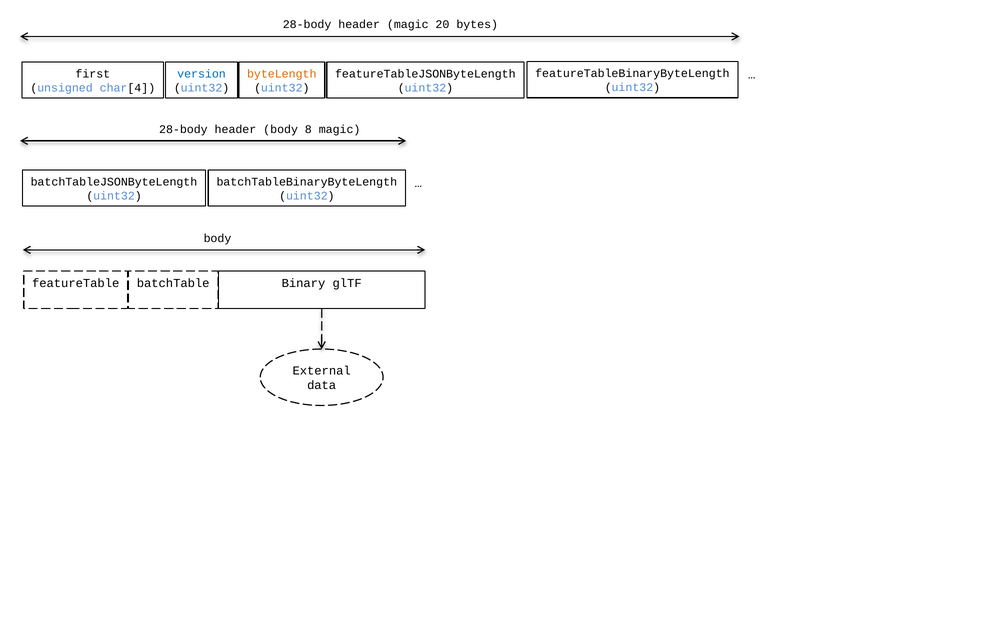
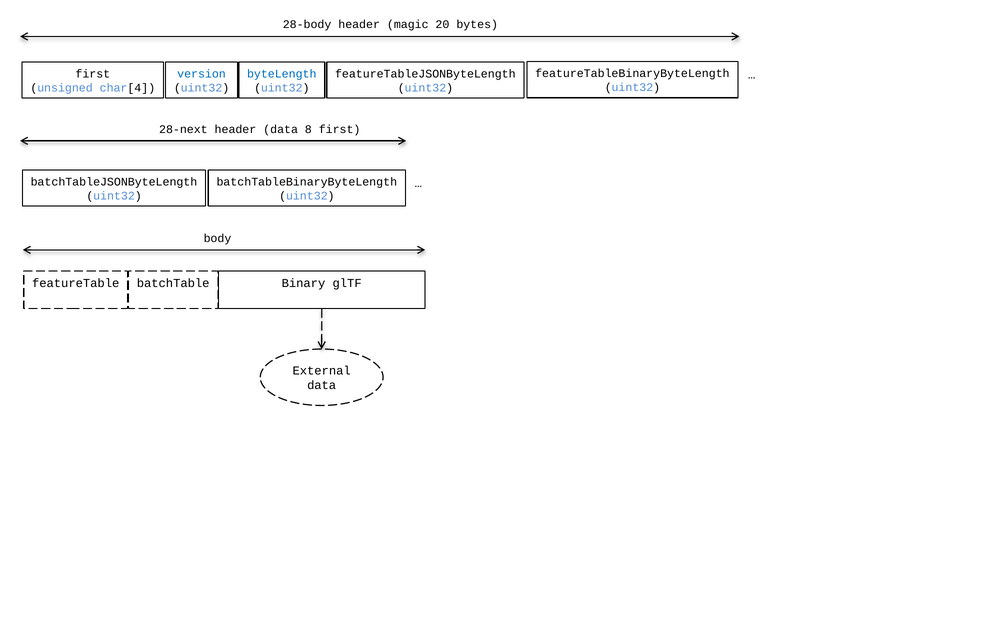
byteLength colour: orange -> blue
28-body at (183, 130): 28-body -> 28-next
header body: body -> data
8 magic: magic -> first
